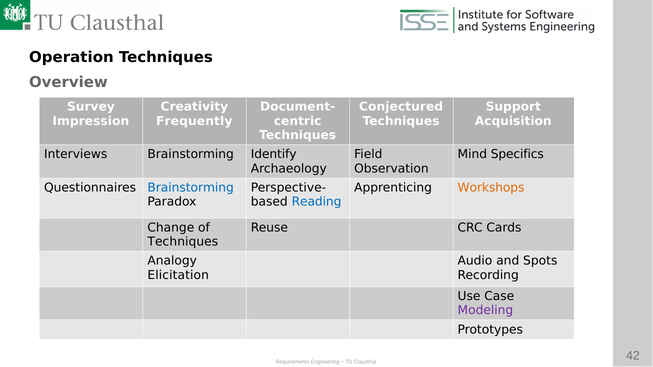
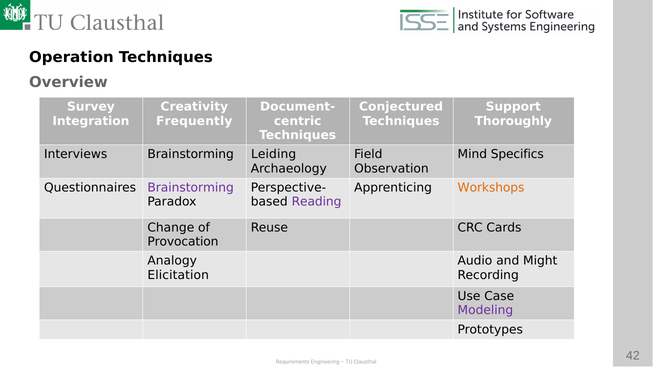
Impression: Impression -> Integration
Acquisition: Acquisition -> Thoroughly
Identify: Identify -> Leiding
Brainstorming at (191, 188) colour: blue -> purple
Reading colour: blue -> purple
Techniques at (183, 242): Techniques -> Provocation
Spots: Spots -> Might
